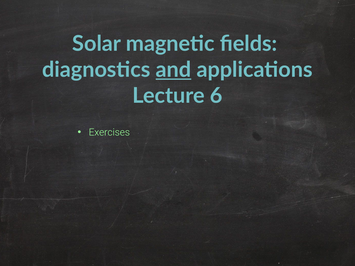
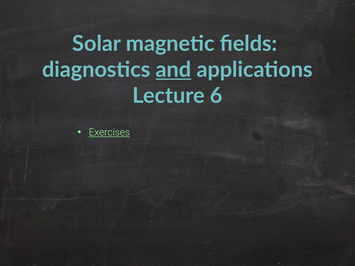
Exercises underline: none -> present
